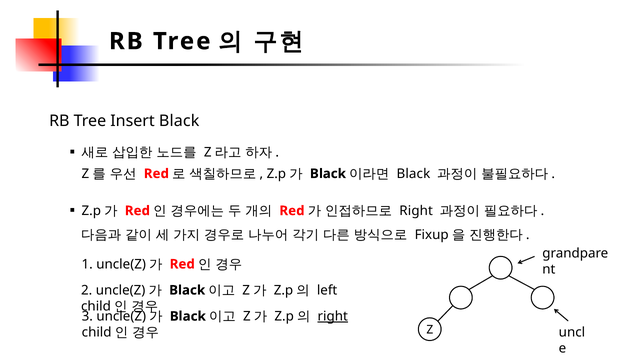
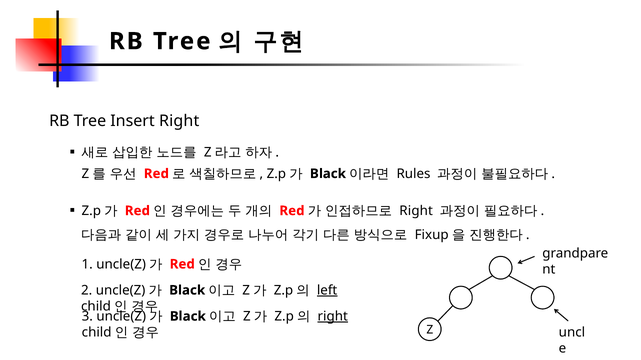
Insert Black: Black -> Right
Black at (413, 174): Black -> Rules
left underline: none -> present
